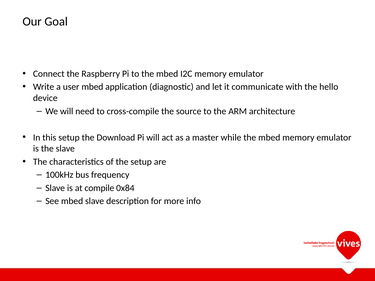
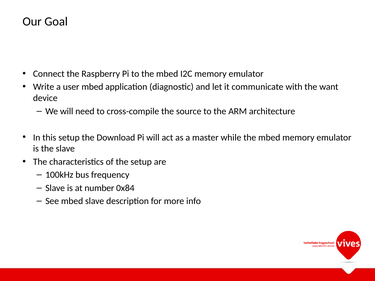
hello: hello -> want
compile: compile -> number
